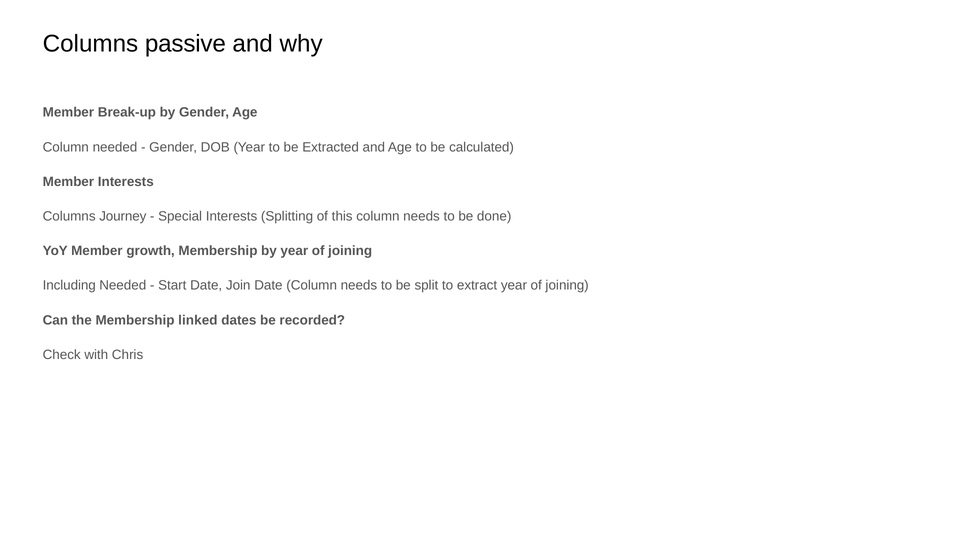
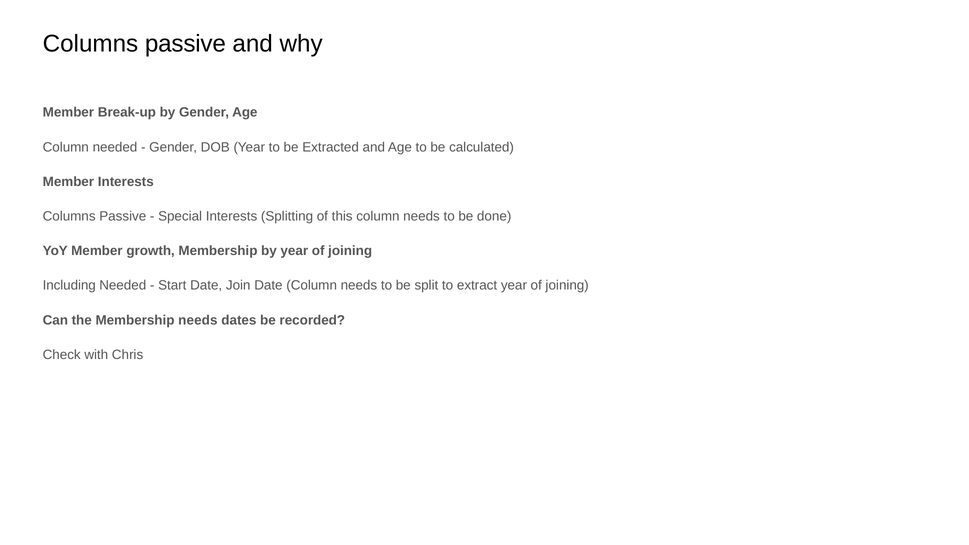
Journey at (123, 216): Journey -> Passive
Membership linked: linked -> needs
